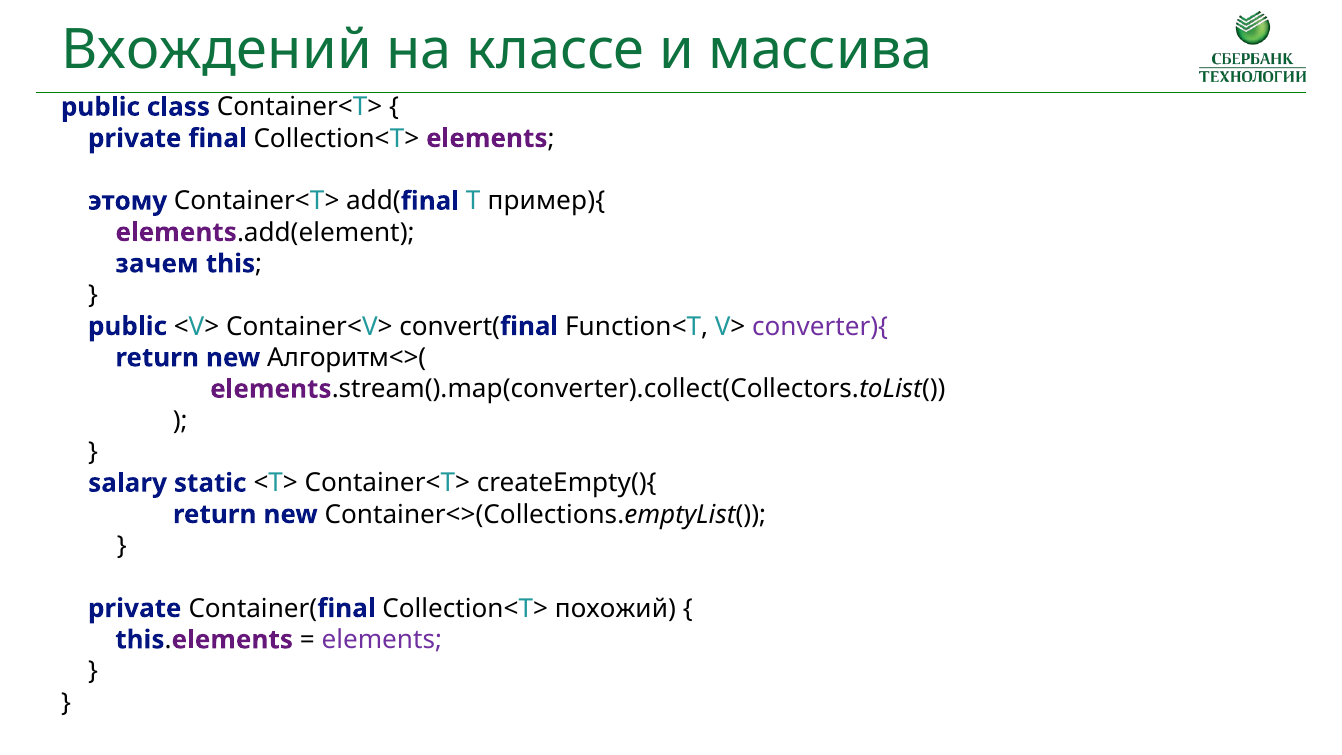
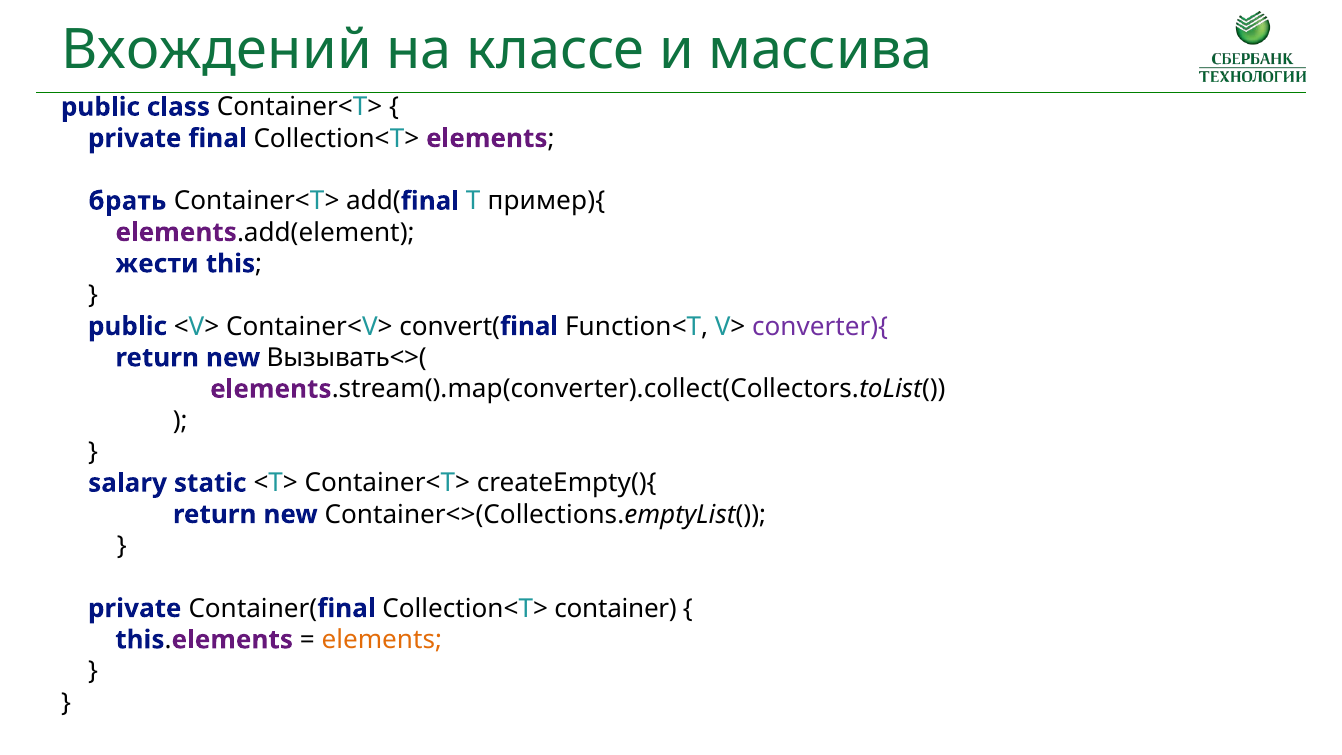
этому: этому -> брать
зачем: зачем -> жести
Алгоритм<>(: Алгоритм<>( -> Вызывать<>(
похожий: похожий -> container
elements at (382, 640) colour: purple -> orange
